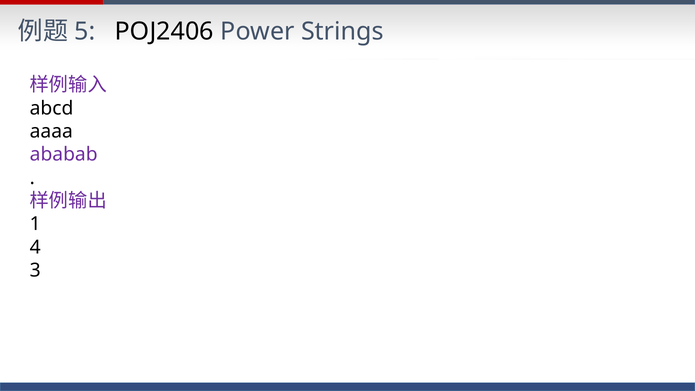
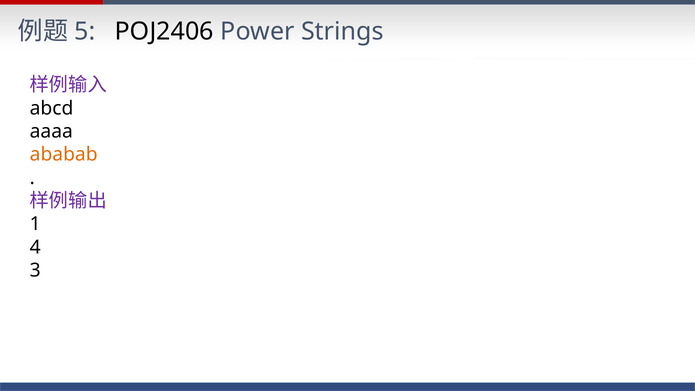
ababab colour: purple -> orange
